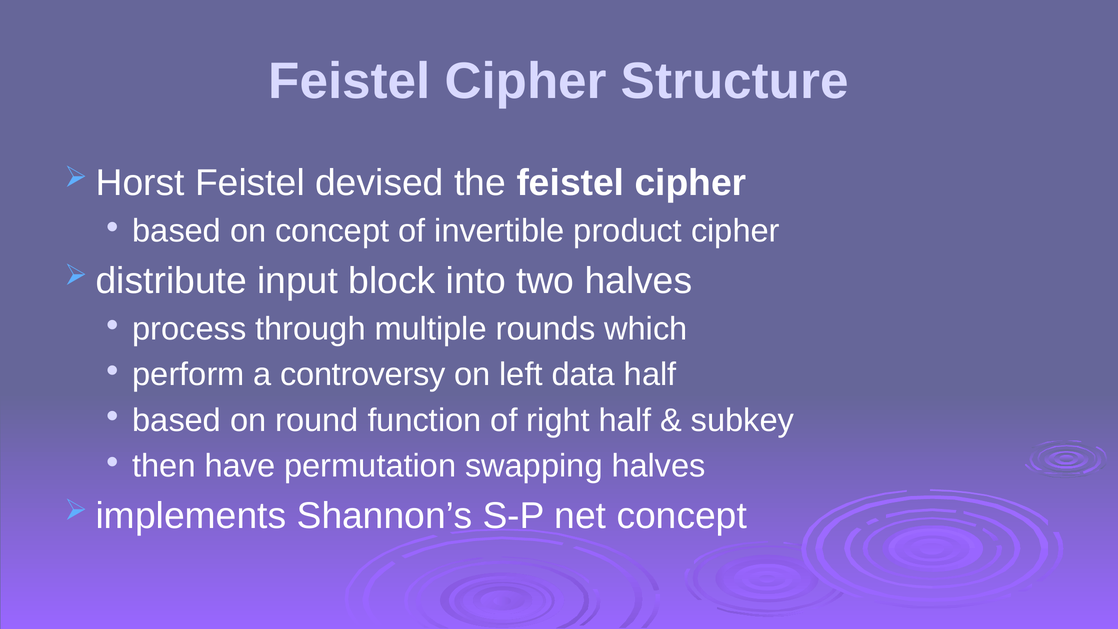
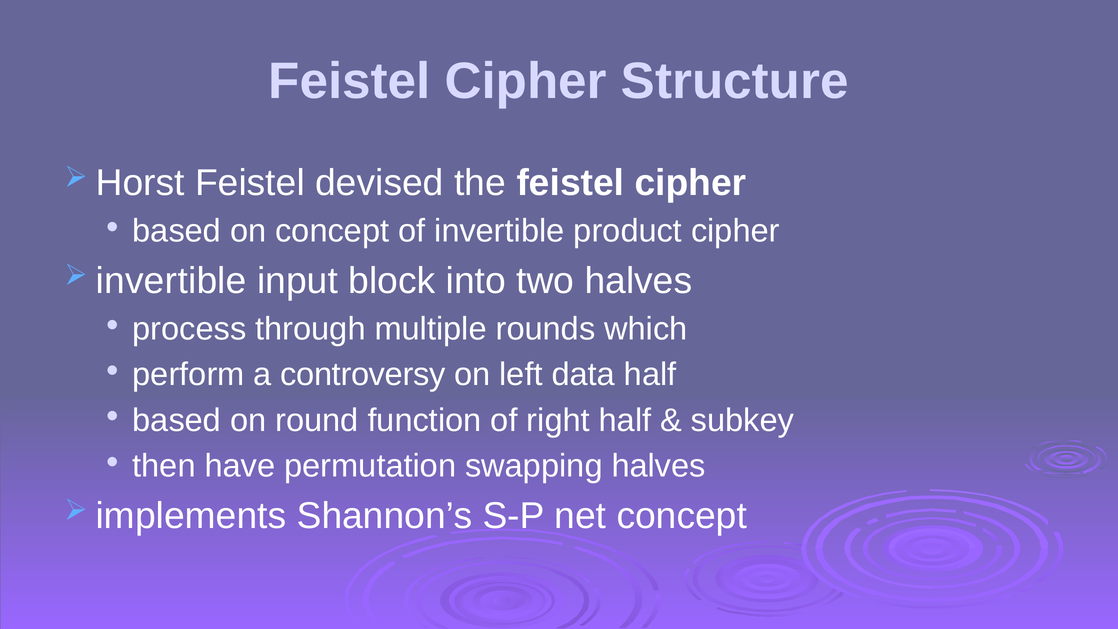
distribute at (171, 281): distribute -> invertible
